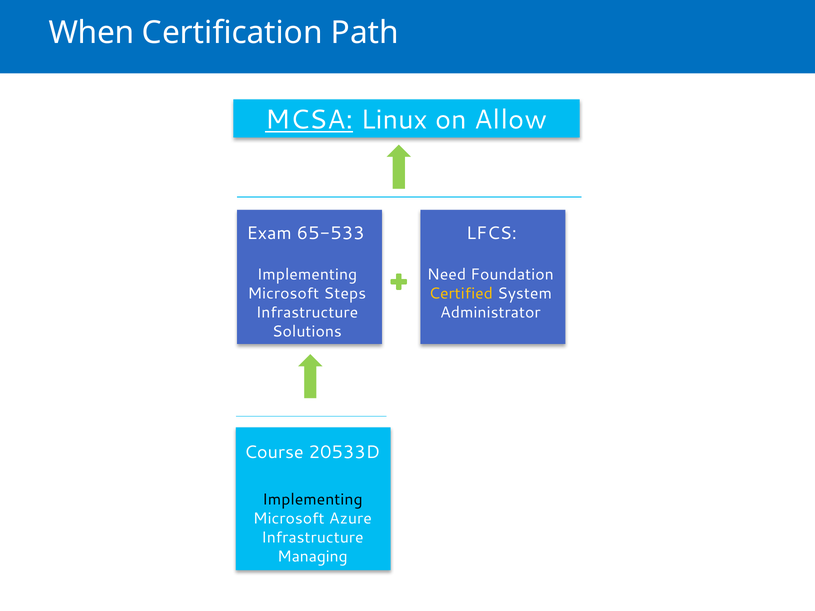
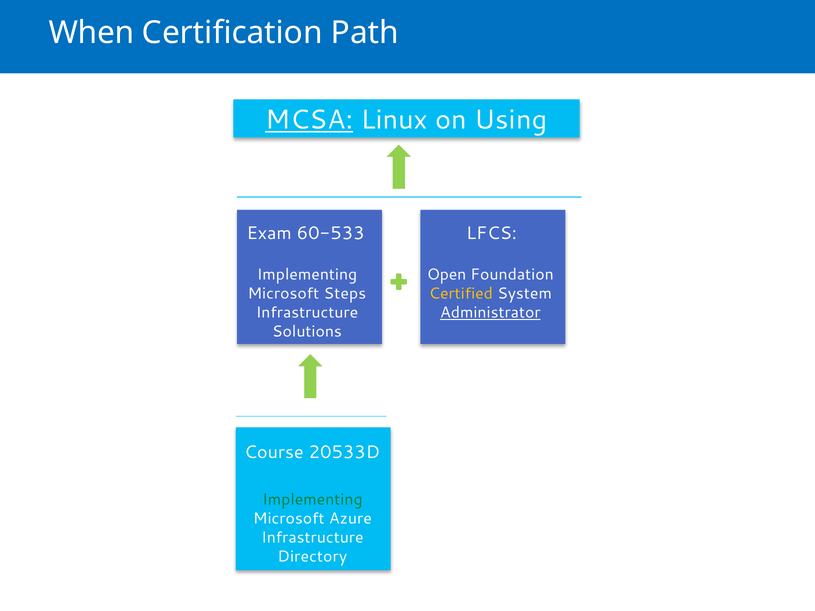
Allow: Allow -> Using
65-533: 65-533 -> 60-533
Need: Need -> Open
Administrator underline: none -> present
Implementing at (312, 500) colour: black -> green
Managing: Managing -> Directory
